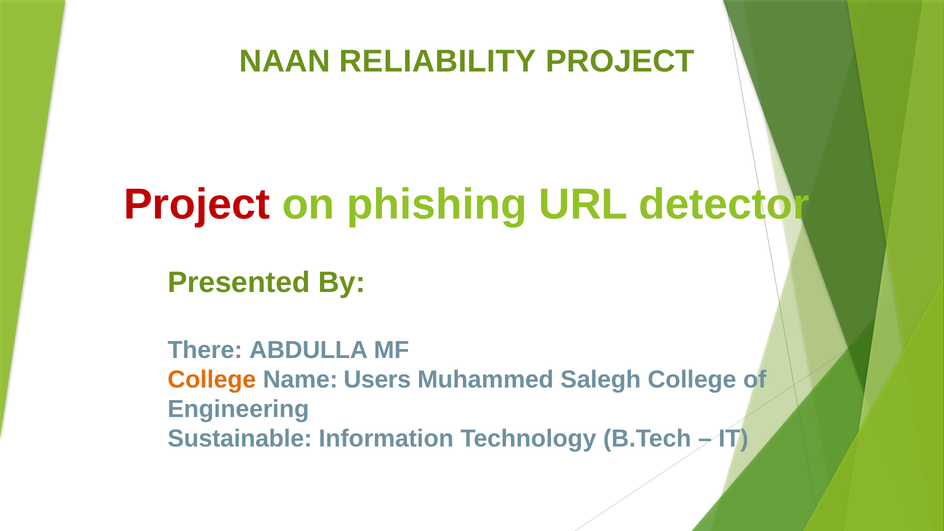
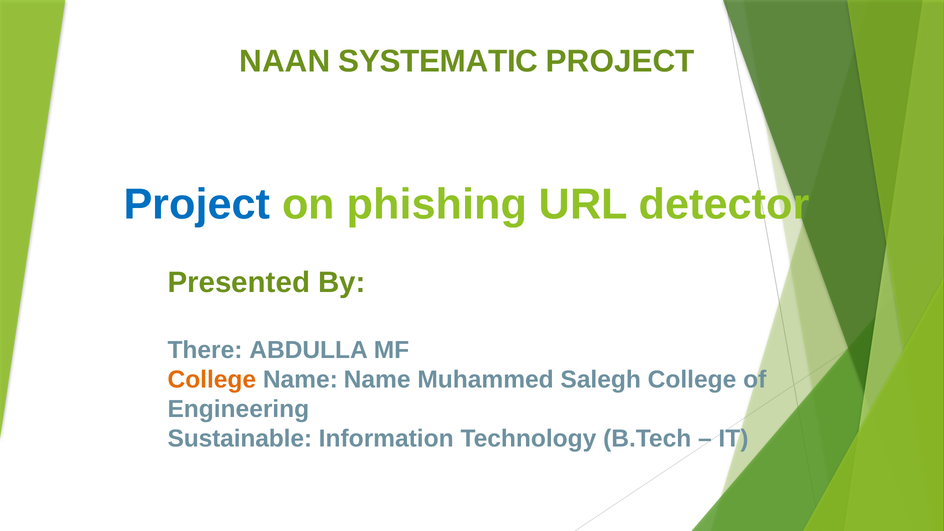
RELIABILITY: RELIABILITY -> SYSTEMATIC
Project at (197, 204) colour: red -> blue
Name Users: Users -> Name
